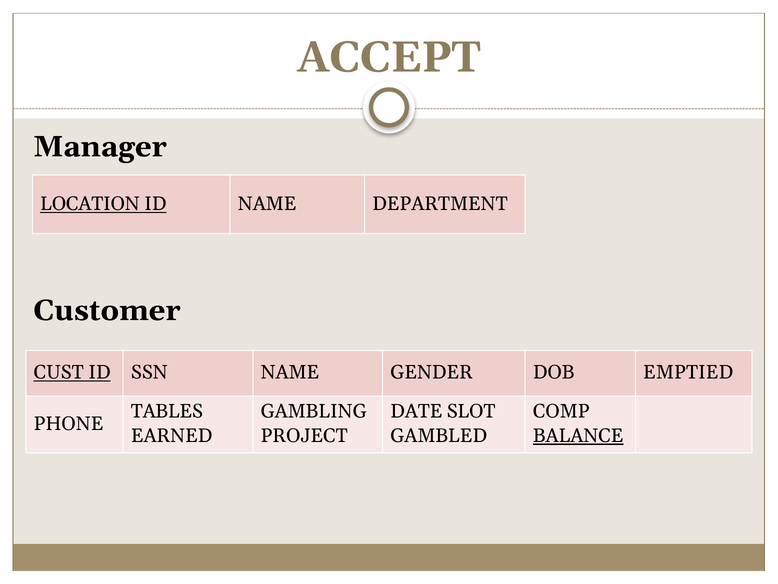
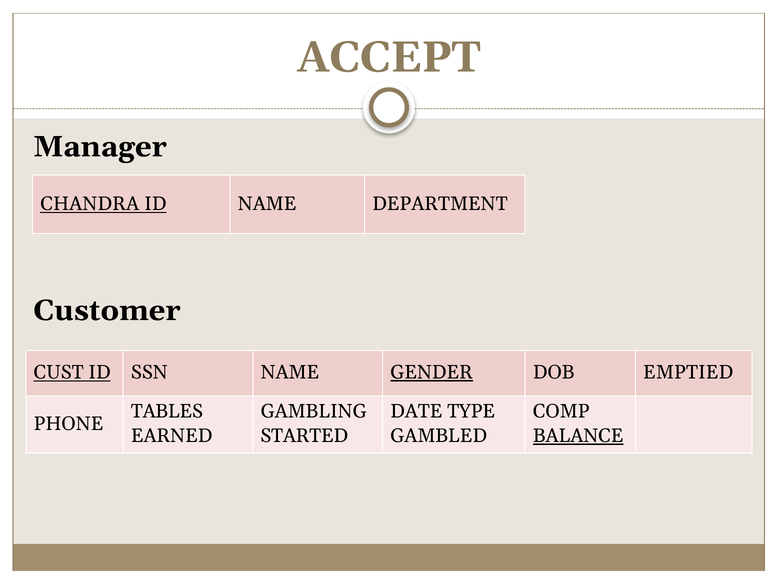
LOCATION: LOCATION -> CHANDRA
GENDER underline: none -> present
SLOT: SLOT -> TYPE
PROJECT: PROJECT -> STARTED
